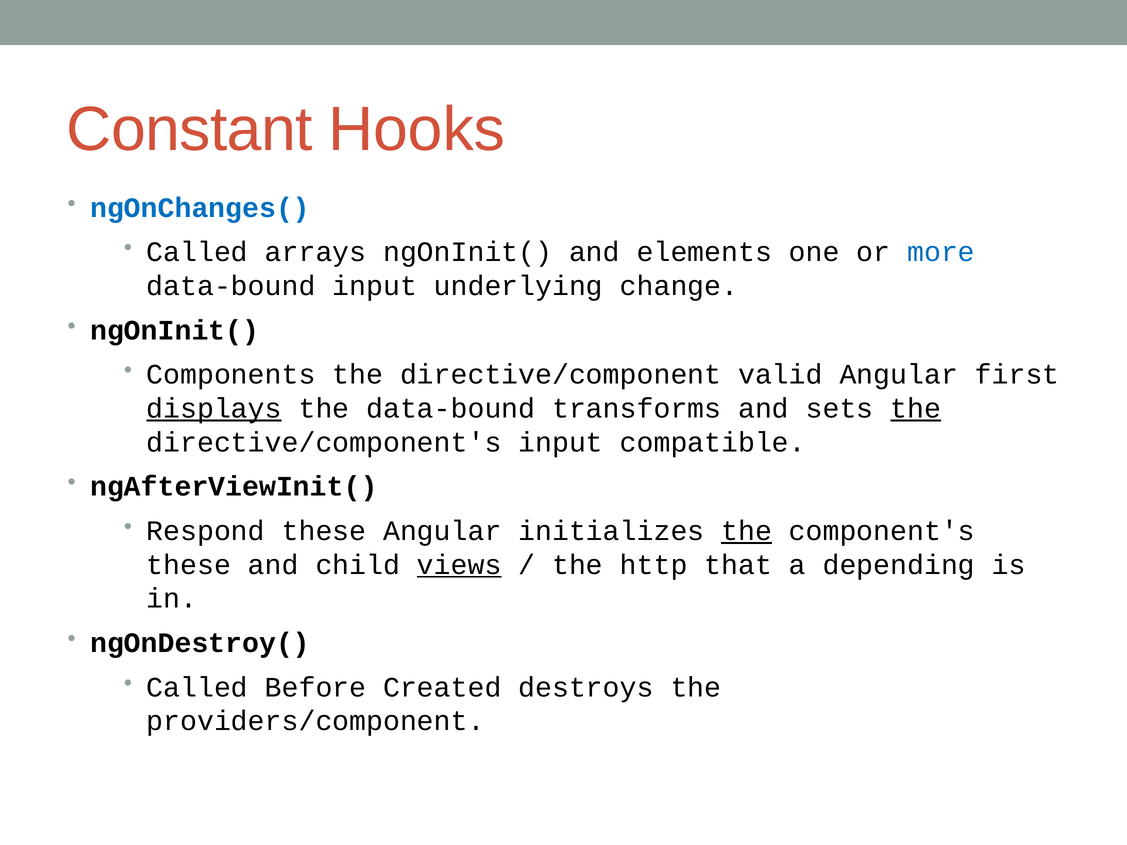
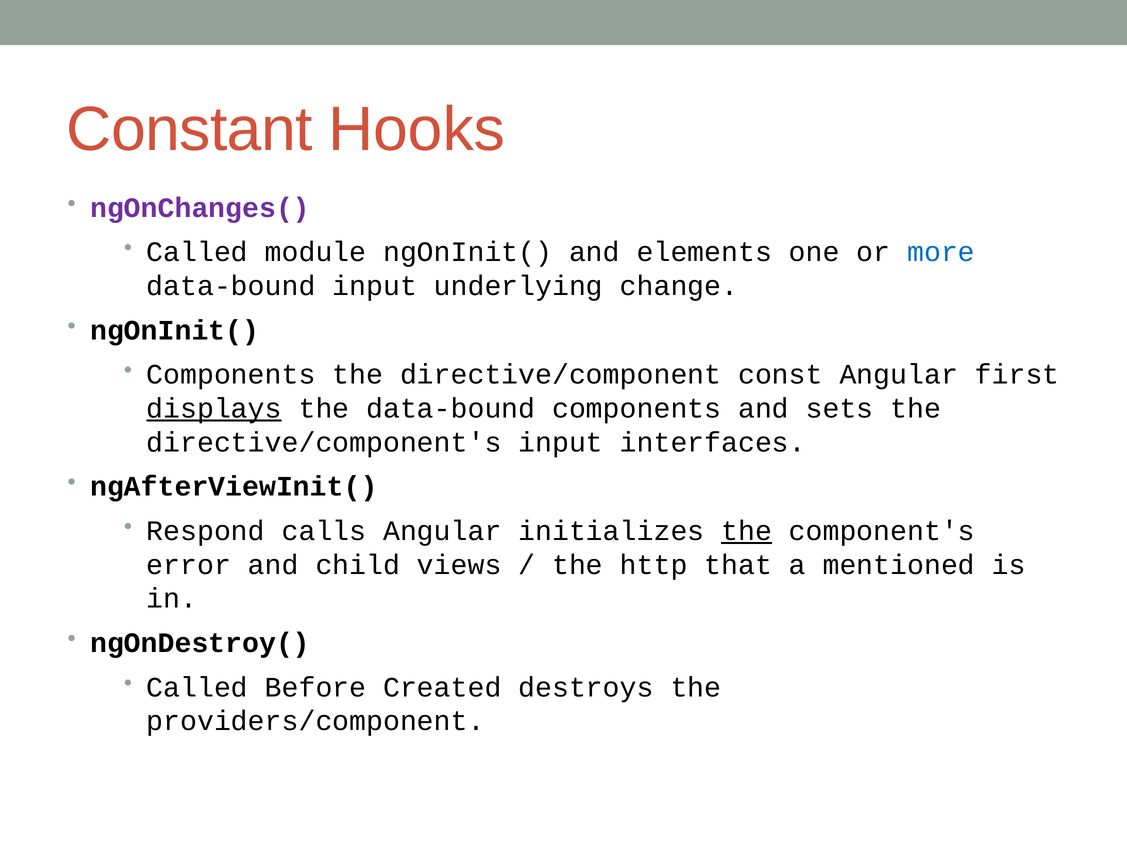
ngOnChanges( colour: blue -> purple
arrays: arrays -> module
valid: valid -> const
data-bound transforms: transforms -> components
the at (916, 409) underline: present -> none
compatible: compatible -> interfaces
Respond these: these -> calls
these at (189, 565): these -> error
views underline: present -> none
depending: depending -> mentioned
